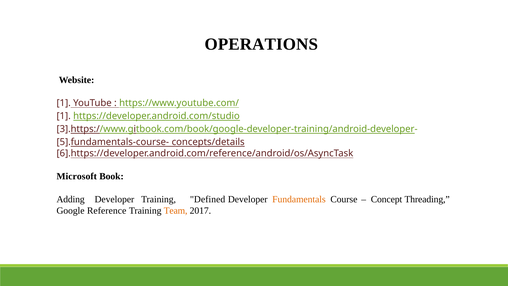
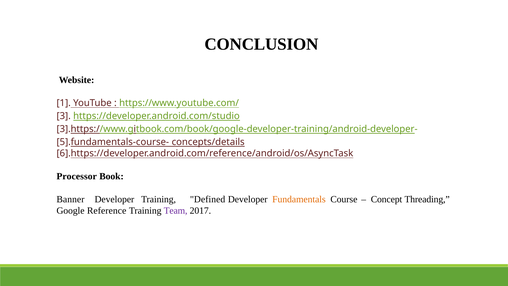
OPERATIONS: OPERATIONS -> CONCLUSION
1 at (64, 116): 1 -> 3
Microsoft: Microsoft -> Processor
Adding: Adding -> Banner
Team colour: orange -> purple
